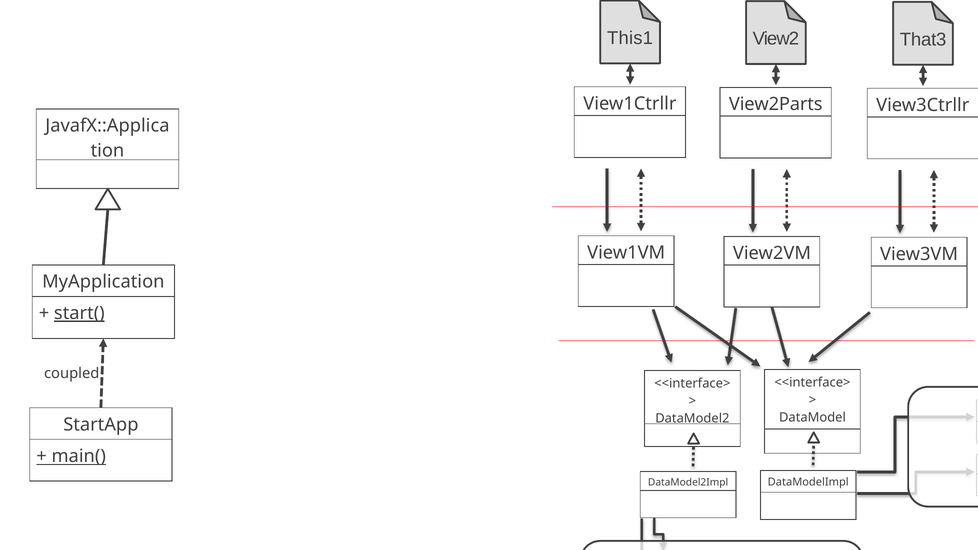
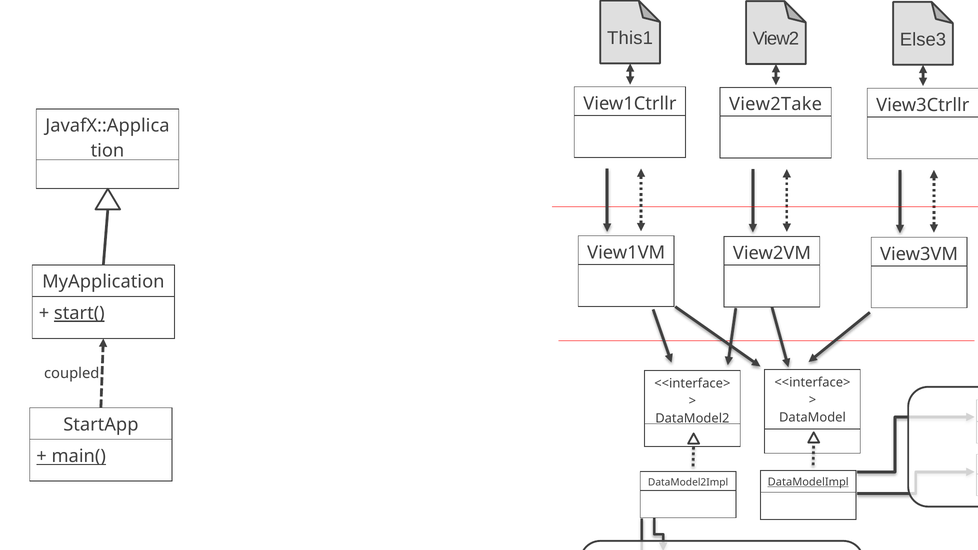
That3: That3 -> Else3
View2Parts: View2Parts -> View2Take
DataModelImpl underline: none -> present
